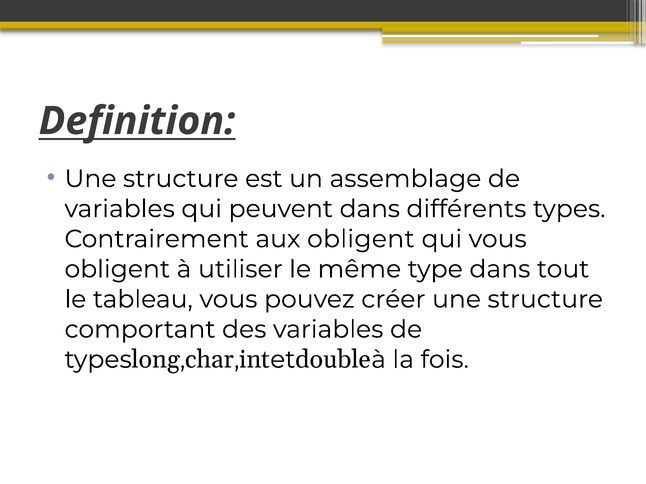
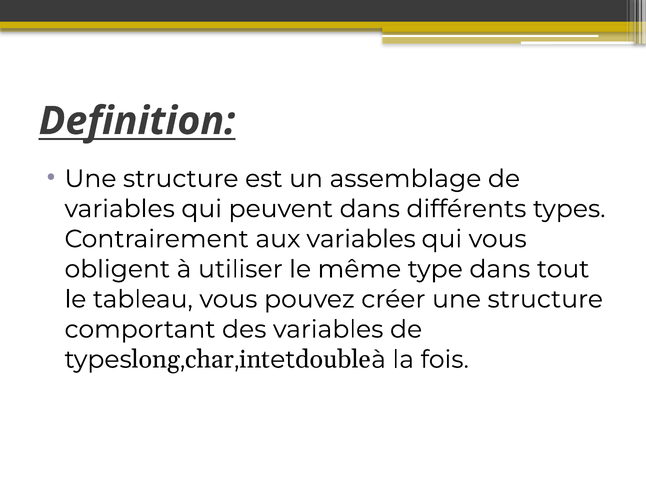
aux obligent: obligent -> variables
